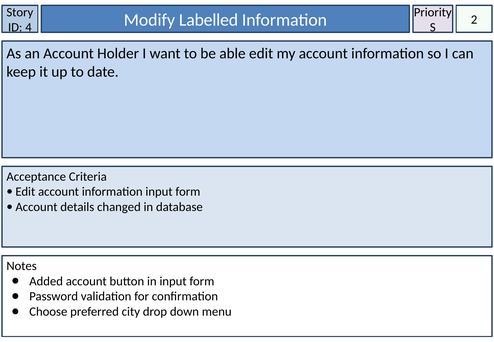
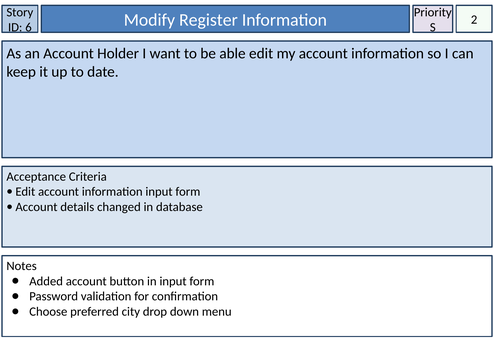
4: 4 -> 6
Labelled: Labelled -> Register
